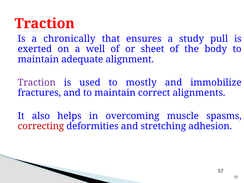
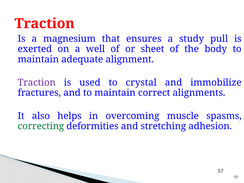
chronically: chronically -> magnesium
mostly: mostly -> crystal
correcting colour: red -> green
